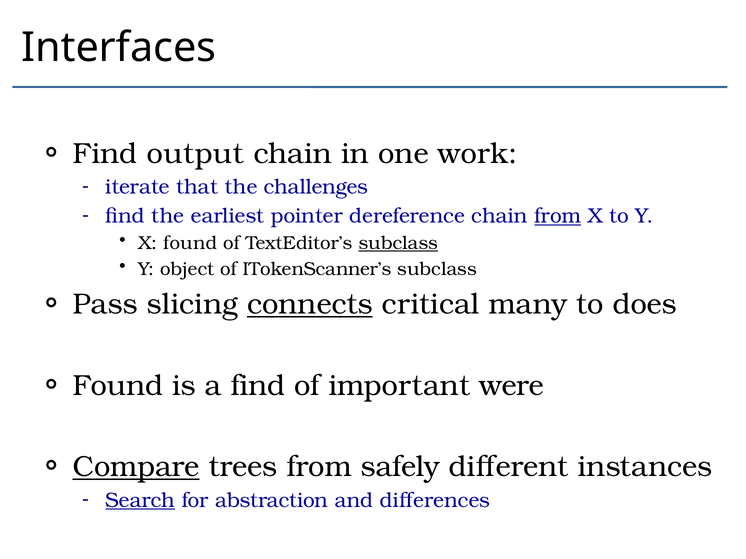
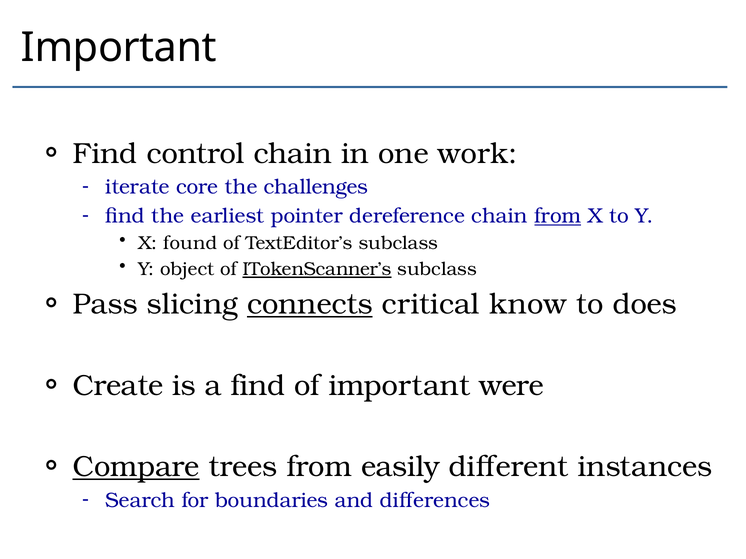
Interfaces at (119, 48): Interfaces -> Important
output: output -> control
that: that -> core
subclass at (398, 243) underline: present -> none
ITokenScanner’s underline: none -> present
many: many -> know
Found at (118, 386): Found -> Create
safely: safely -> easily
Search underline: present -> none
abstraction: abstraction -> boundaries
